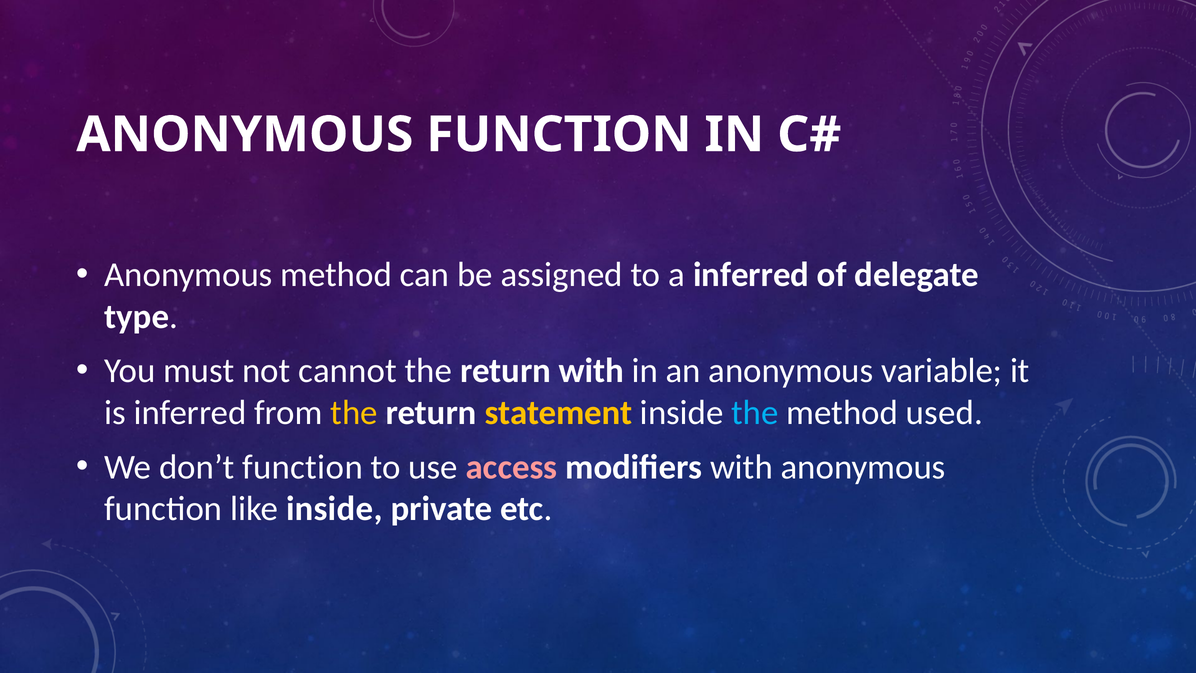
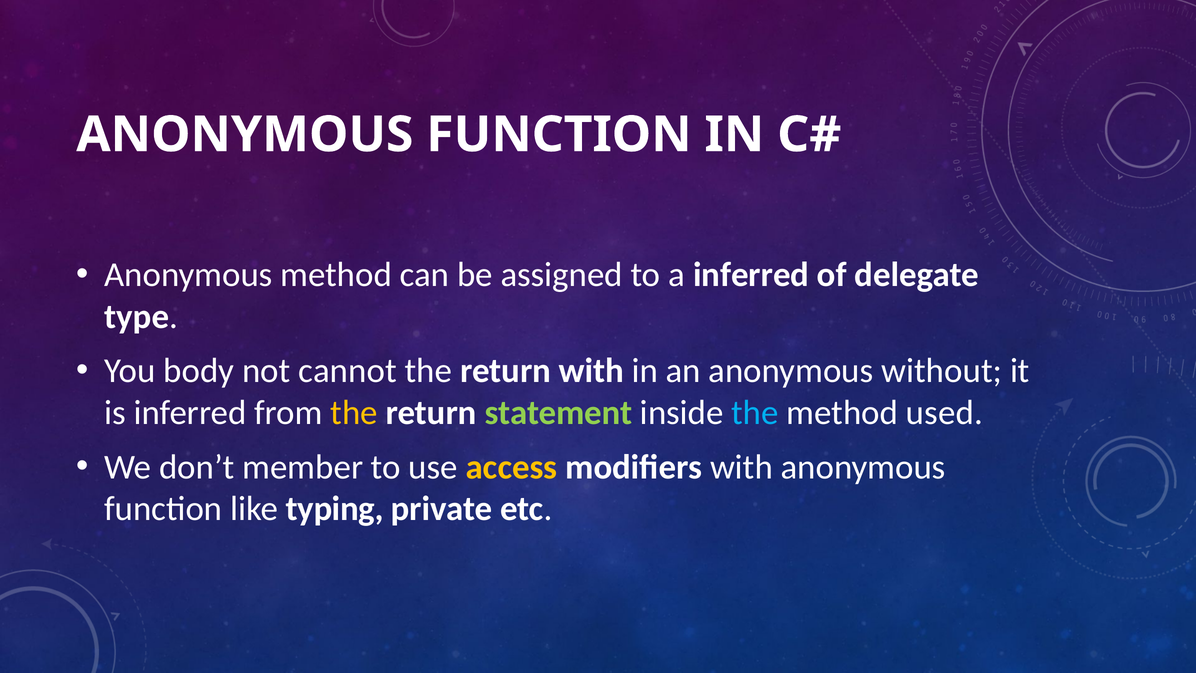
must: must -> body
variable: variable -> without
statement colour: yellow -> light green
don’t function: function -> member
access colour: pink -> yellow
like inside: inside -> typing
